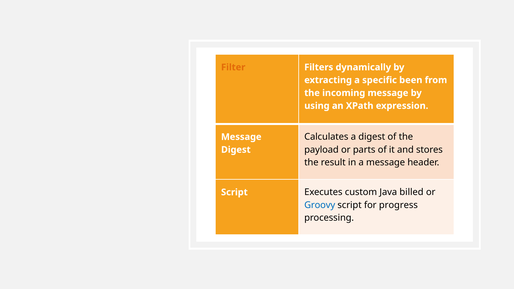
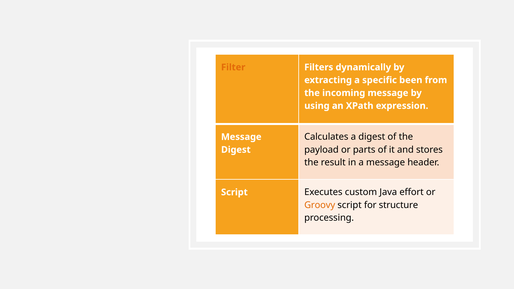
billed: billed -> effort
Groovy colour: blue -> orange
progress: progress -> structure
